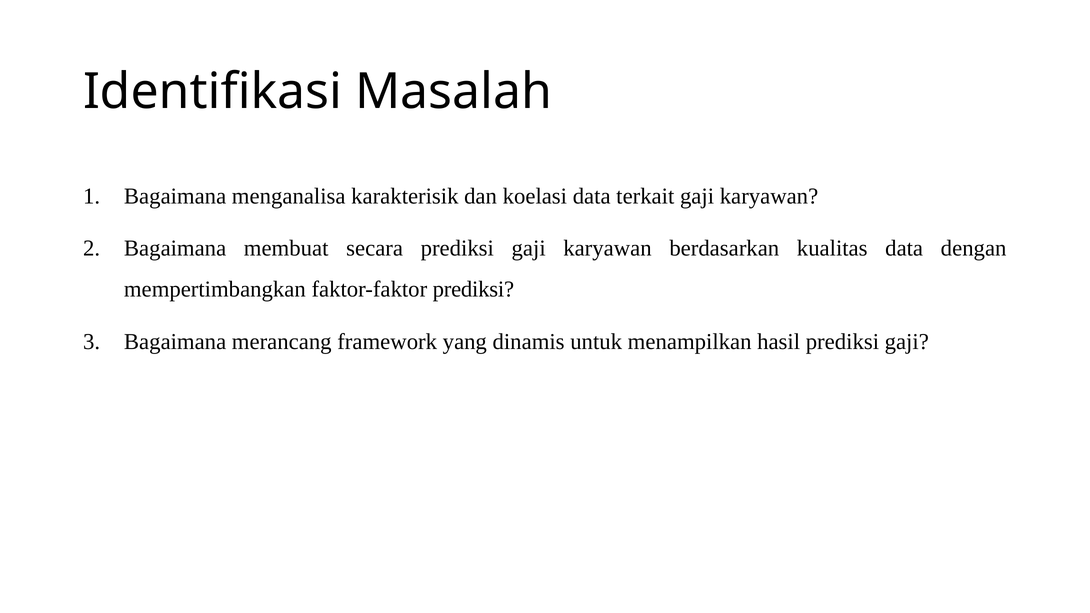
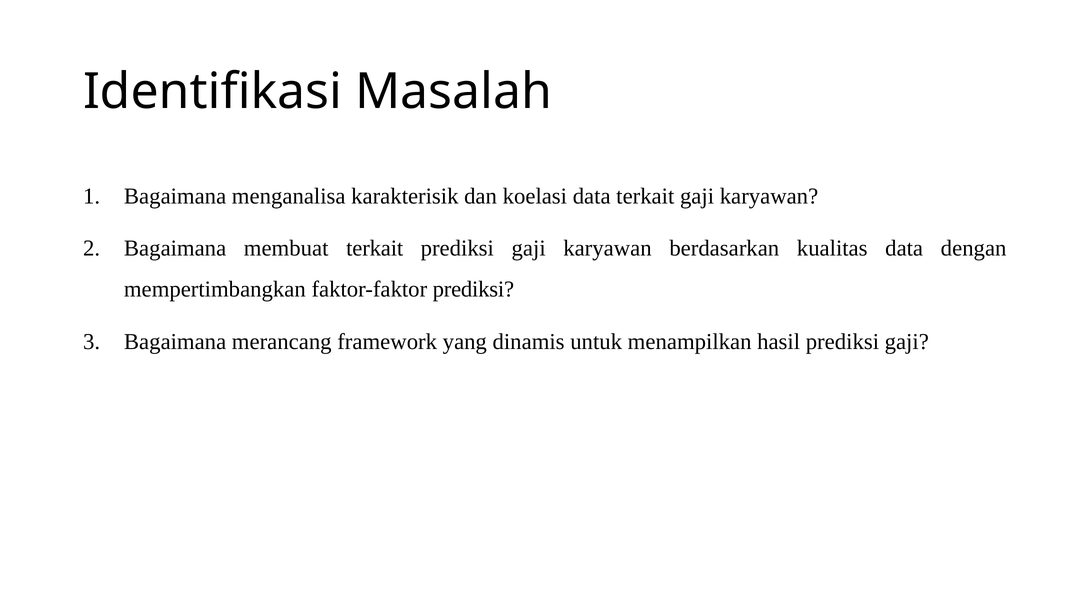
membuat secara: secara -> terkait
